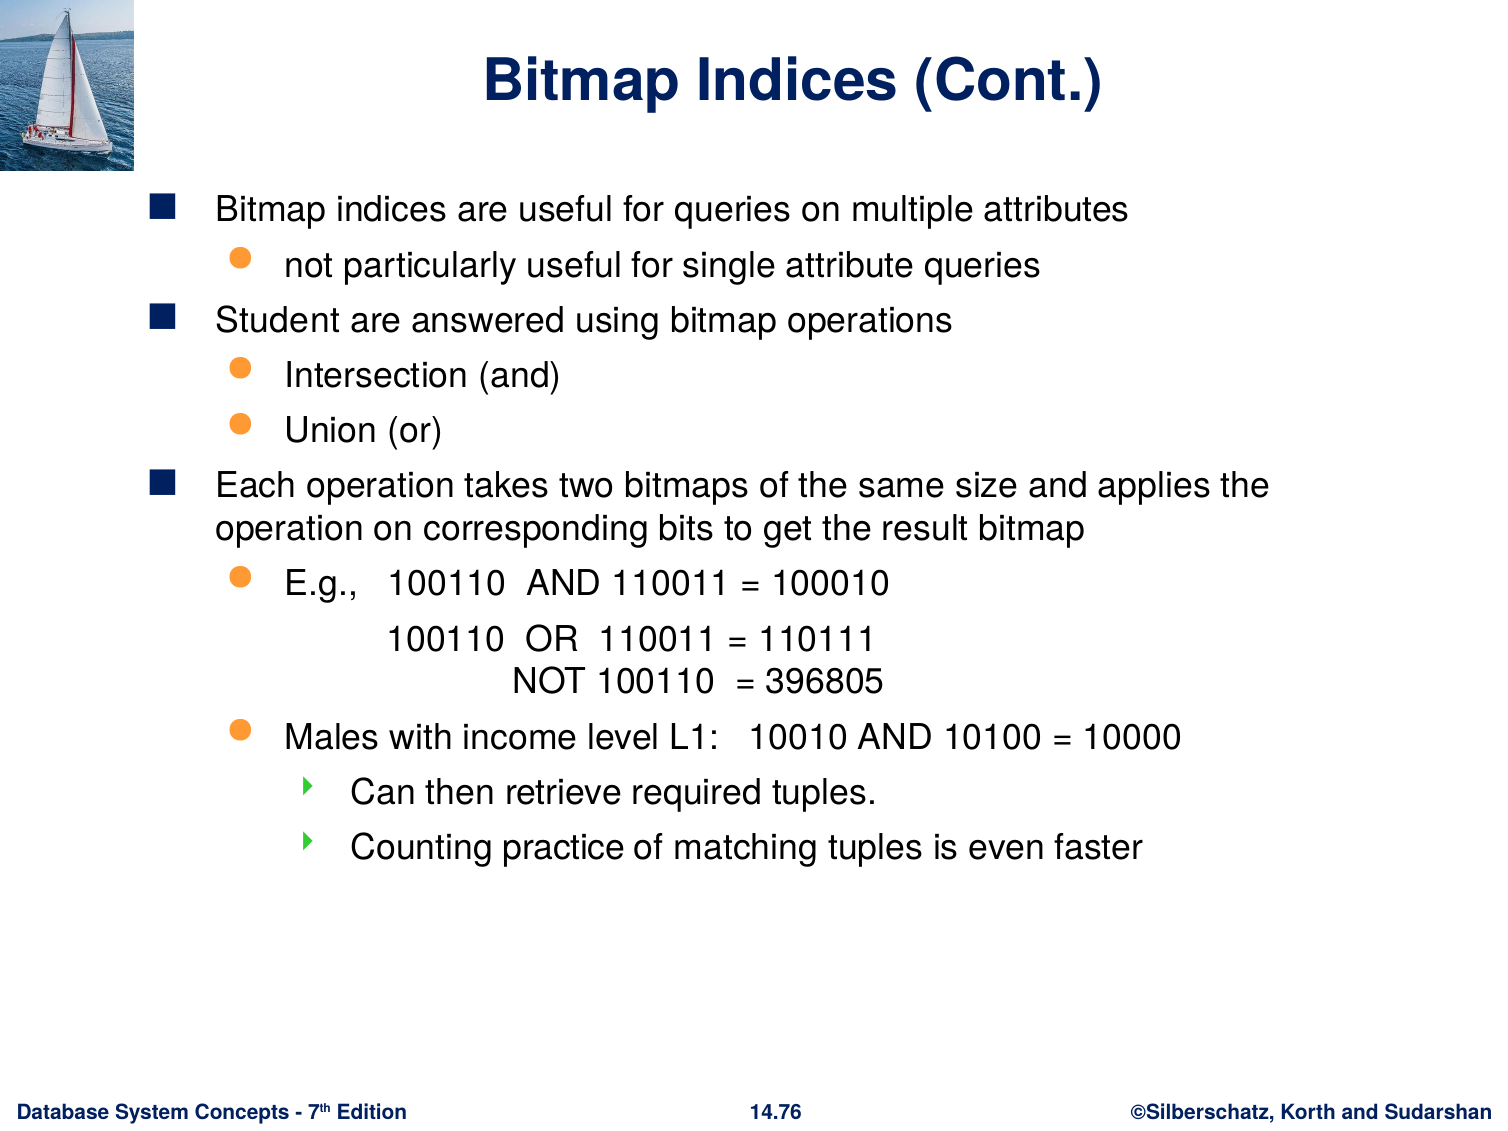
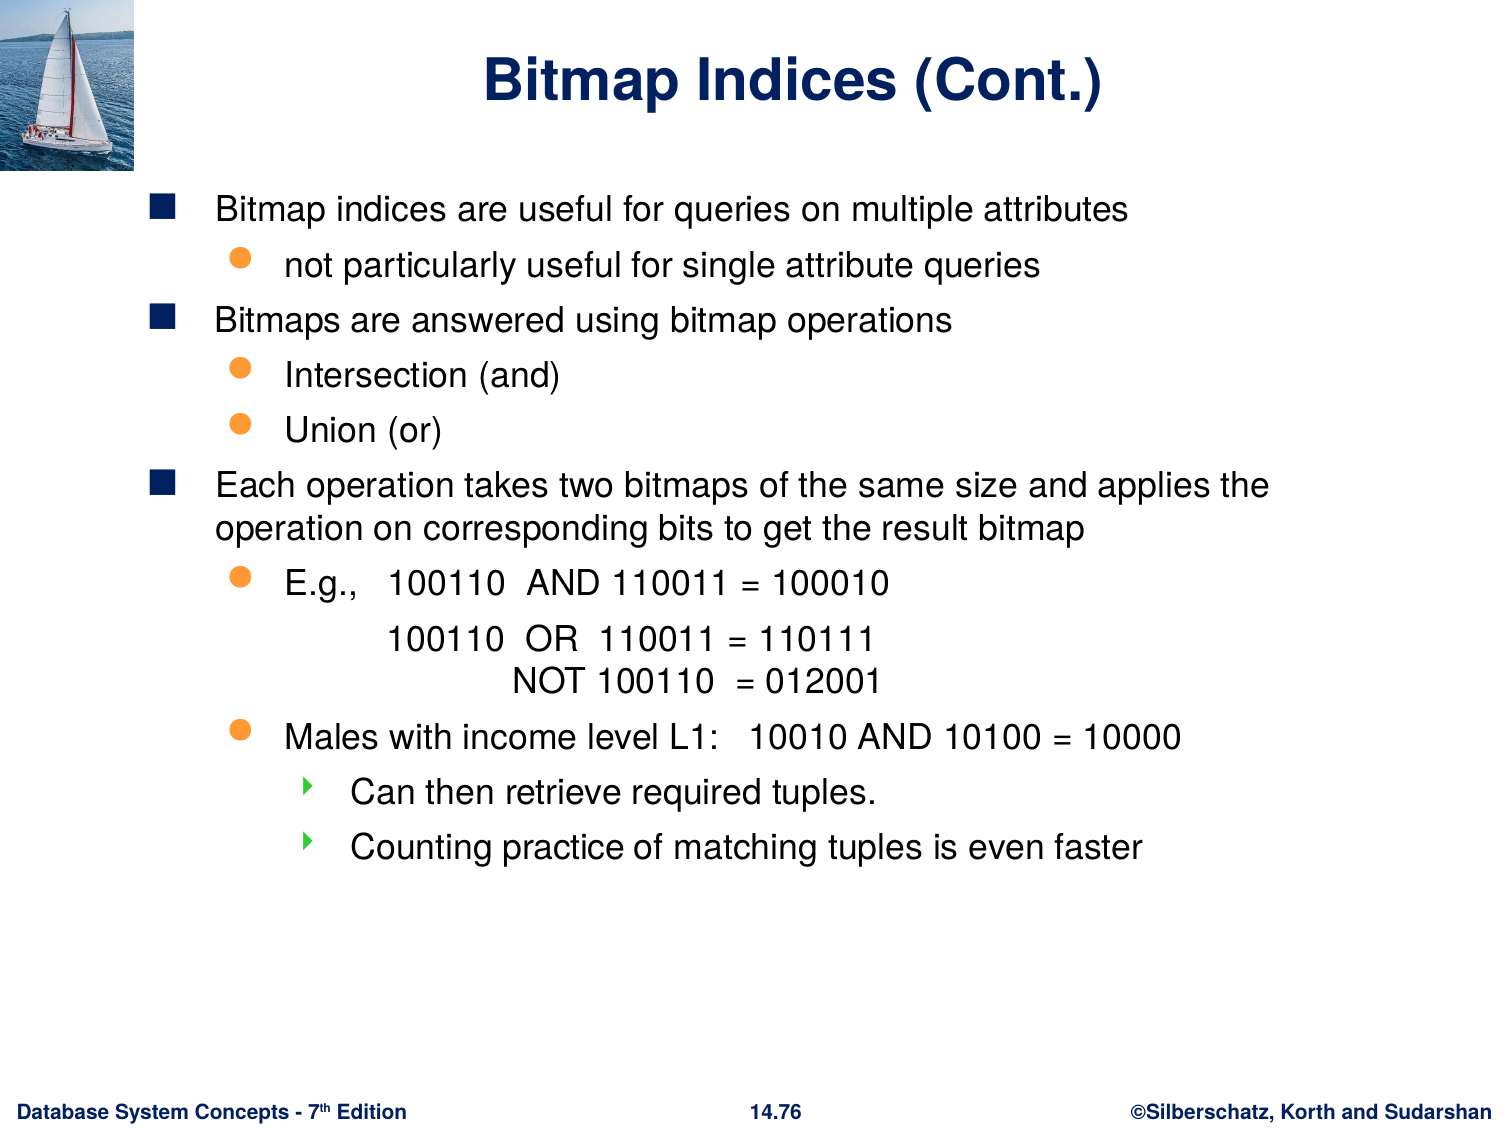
Student at (278, 320): Student -> Bitmaps
396805: 396805 -> 012001
